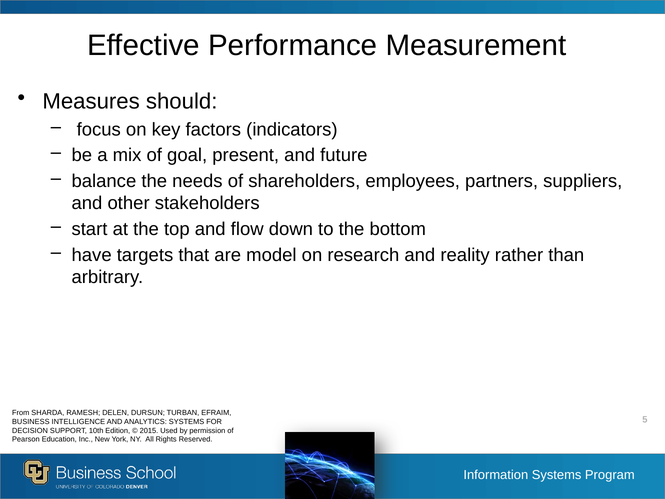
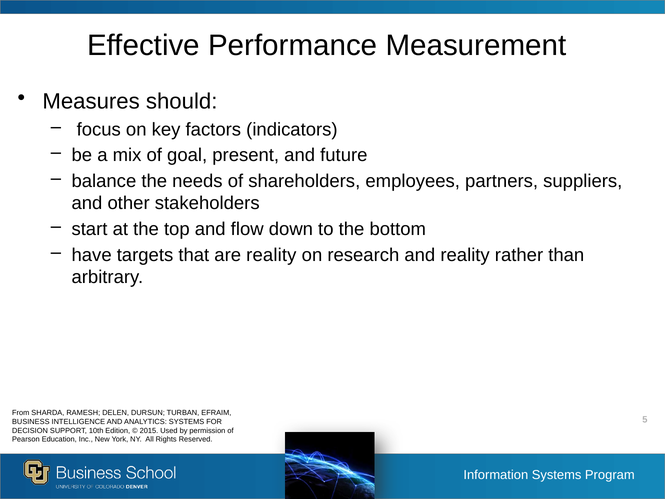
are model: model -> reality
